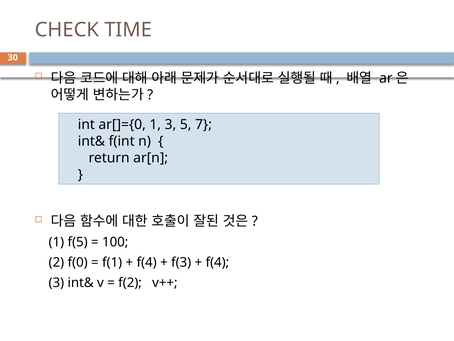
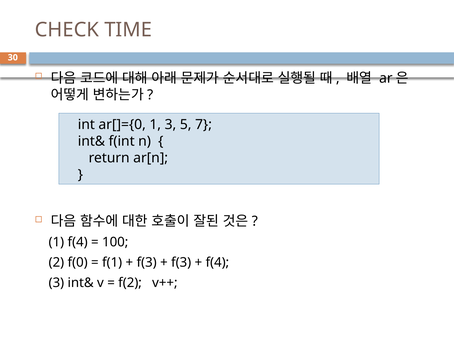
1 f(5: f(5 -> f(4
f(4 at (147, 262): f(4 -> f(3
